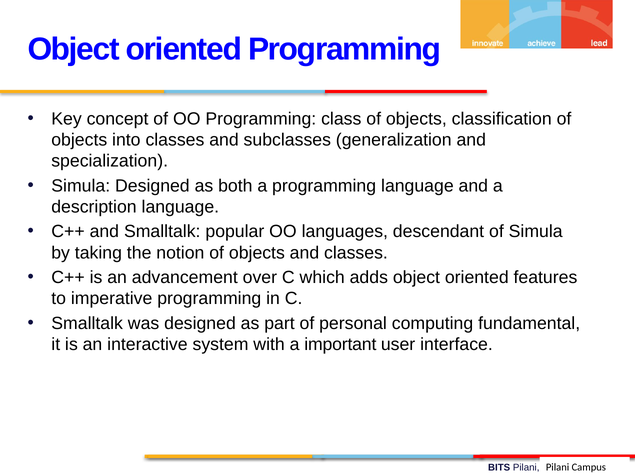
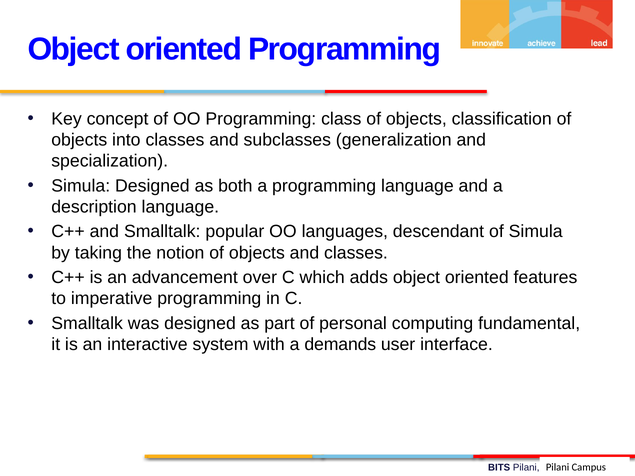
important: important -> demands
